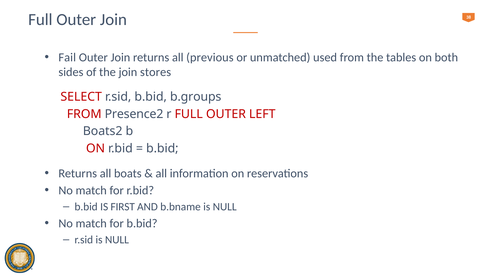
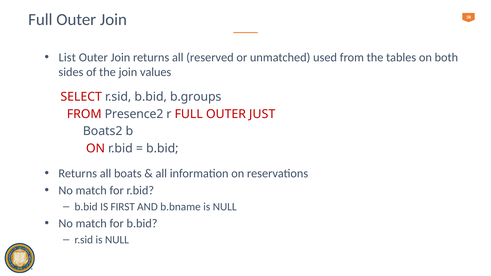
Fail: Fail -> List
previous: previous -> reserved
stores: stores -> values
LEFT: LEFT -> JUST
